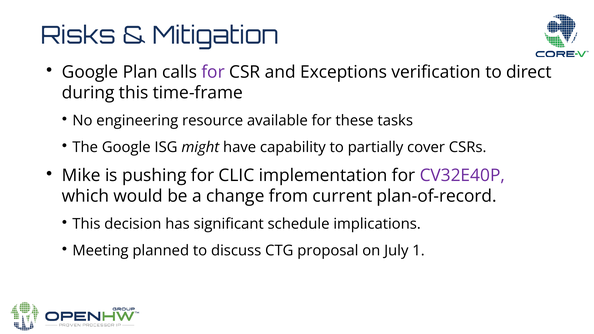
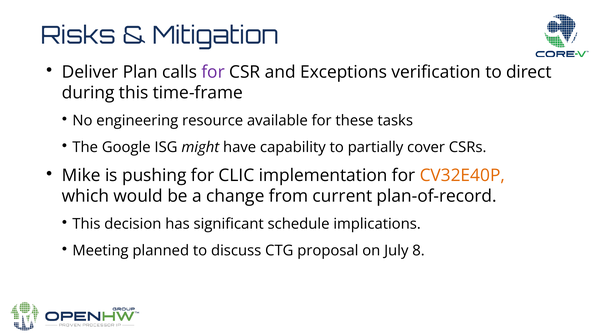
Google at (90, 72): Google -> Deliver
CV32E40P colour: purple -> orange
1: 1 -> 8
